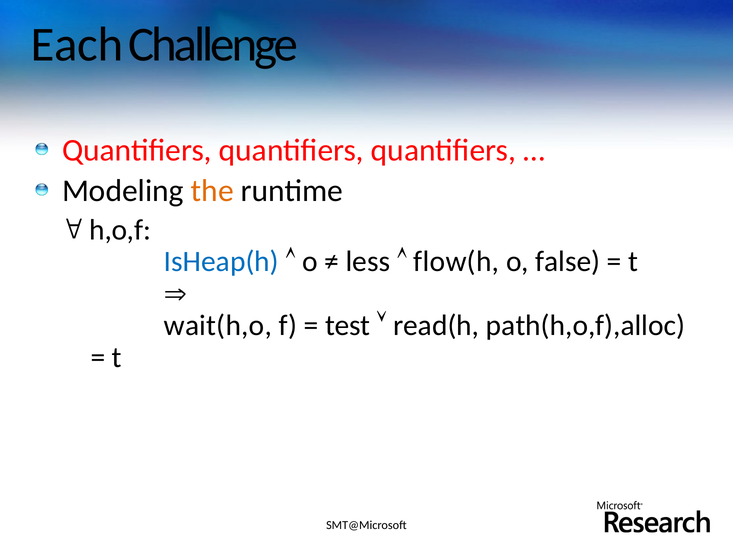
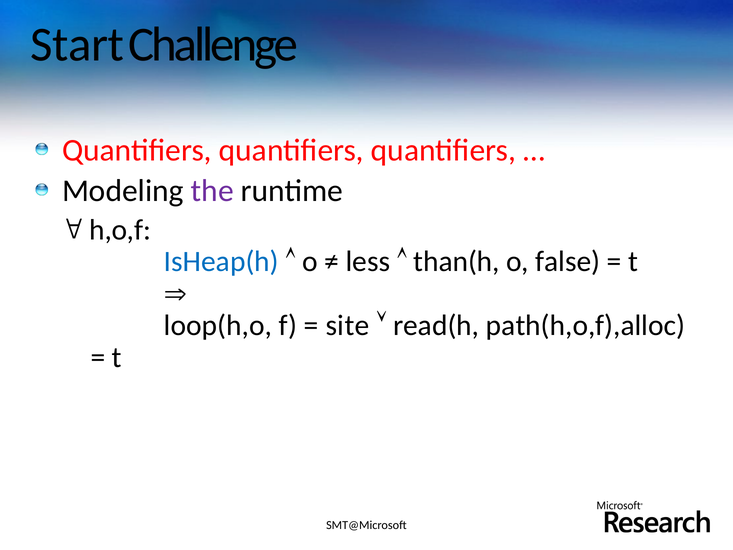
Each: Each -> Start
the colour: orange -> purple
flow(h: flow(h -> than(h
wait(h,o: wait(h,o -> loop(h,o
test: test -> site
